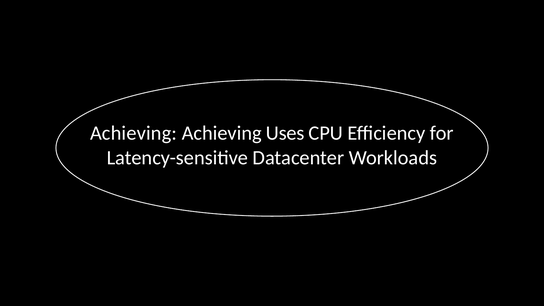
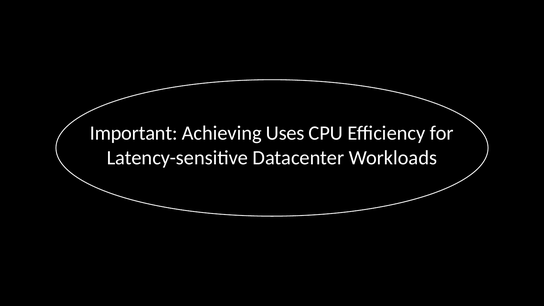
Achieving at (133, 133): Achieving -> Important
